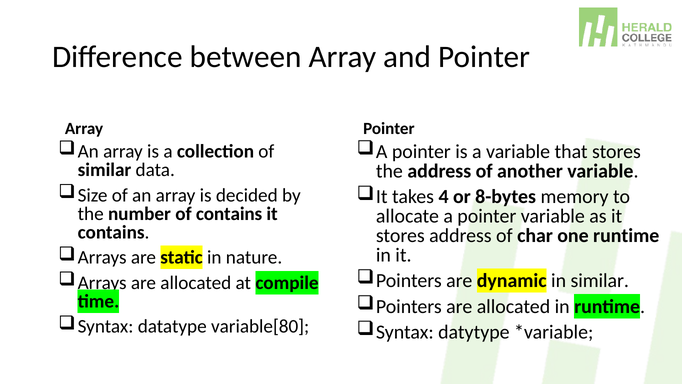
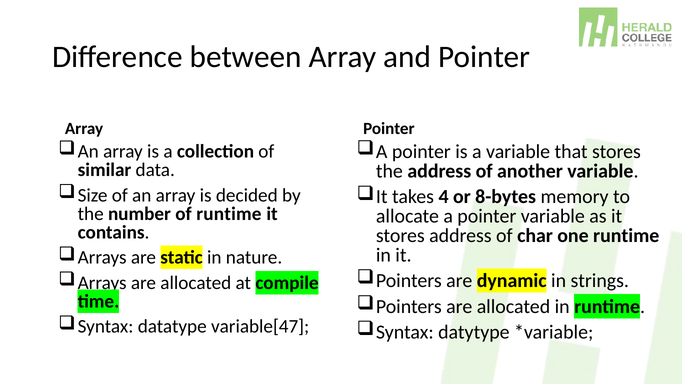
of contains: contains -> runtime
in similar: similar -> strings
variable[80: variable[80 -> variable[47
